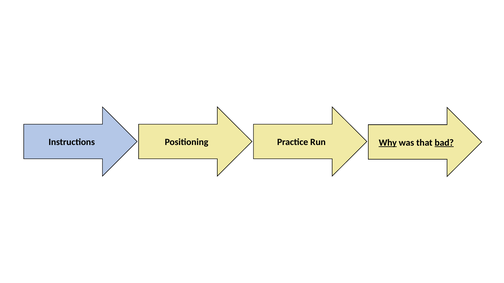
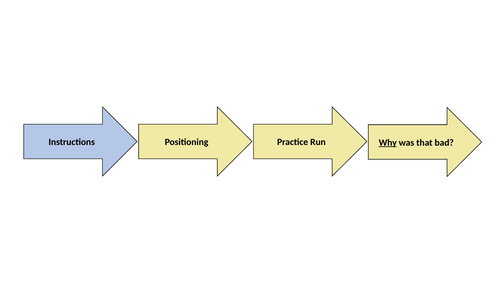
bad underline: present -> none
